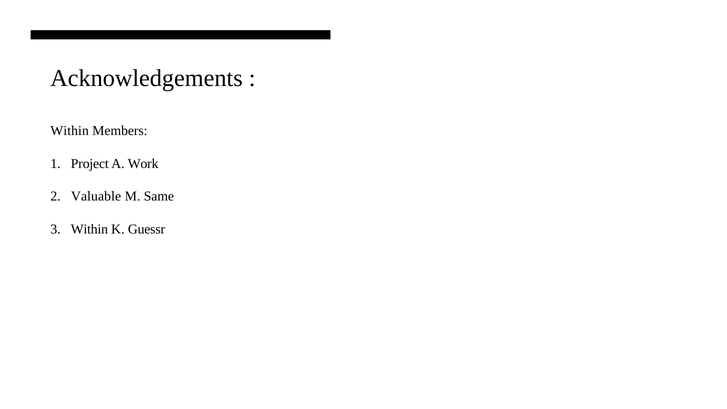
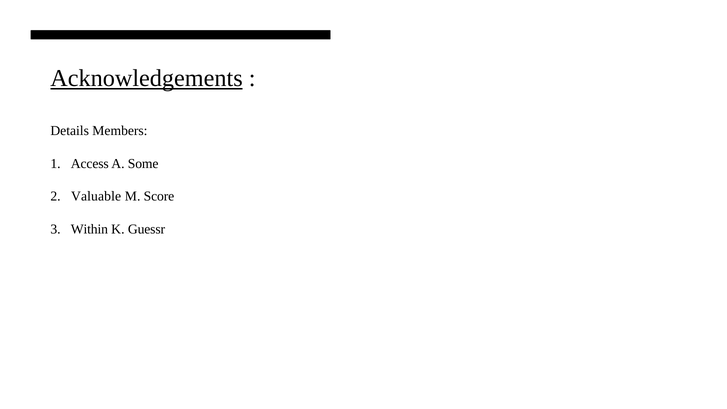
Acknowledgements underline: none -> present
Within at (70, 131): Within -> Details
Project: Project -> Access
Work: Work -> Some
Same: Same -> Score
